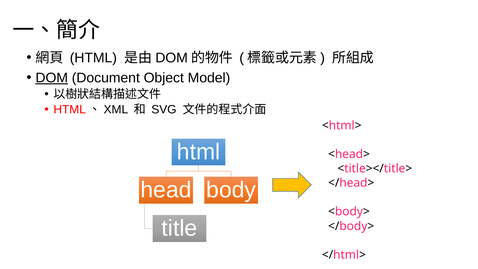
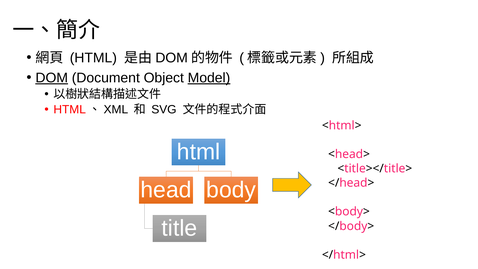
Model underline: none -> present
